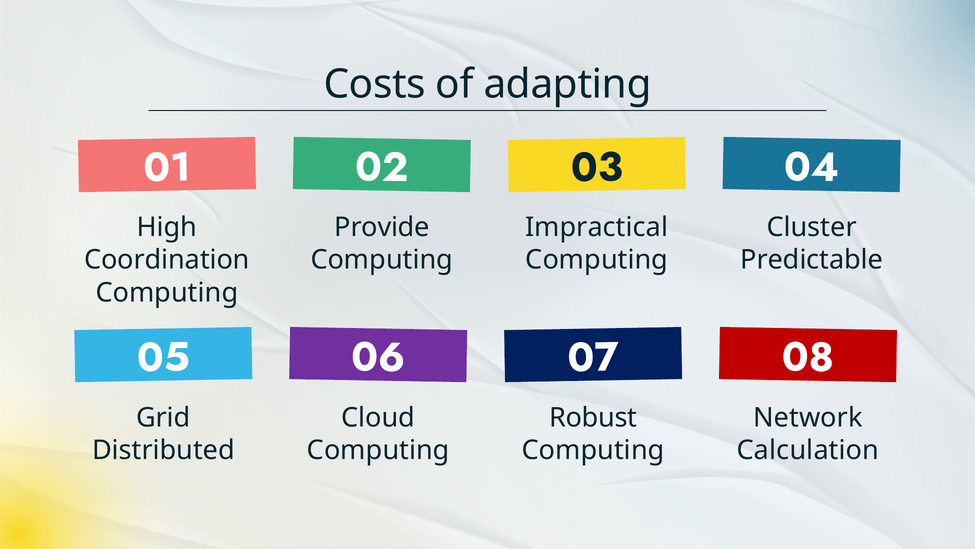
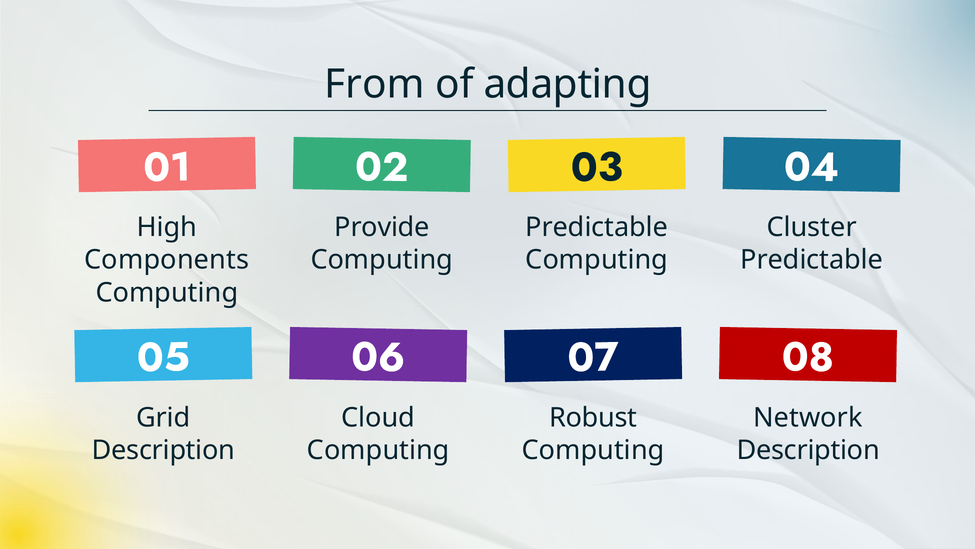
Costs: Costs -> From
Impractical at (597, 227): Impractical -> Predictable
Coordination: Coordination -> Components
Distributed at (163, 450): Distributed -> Description
Calculation at (808, 450): Calculation -> Description
